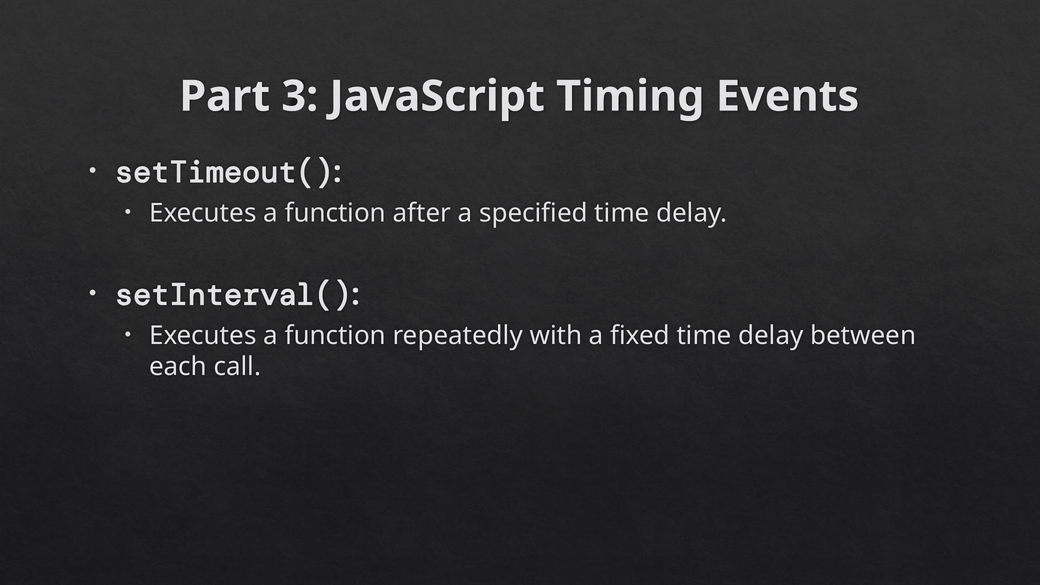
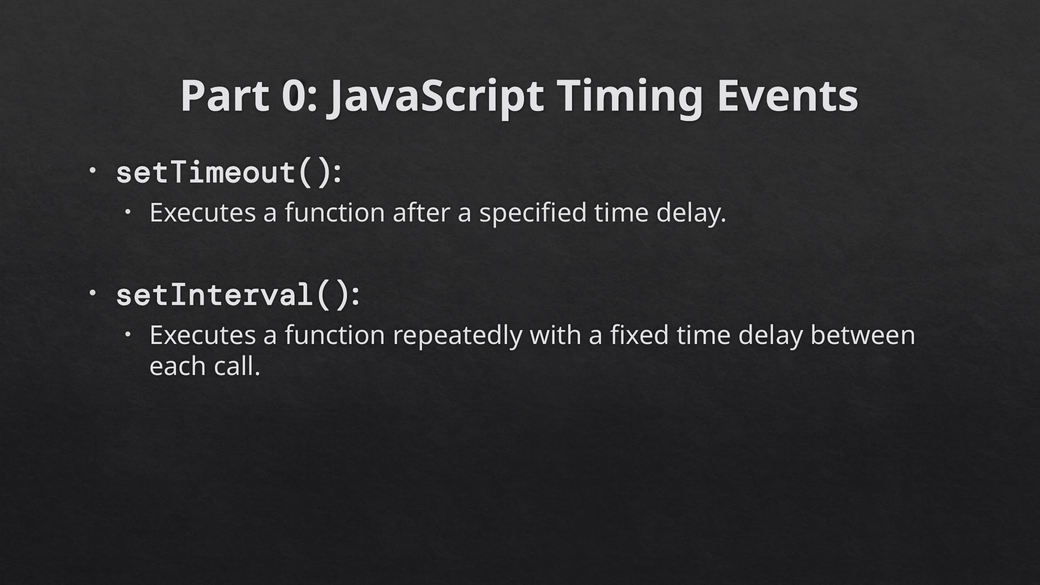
3: 3 -> 0
